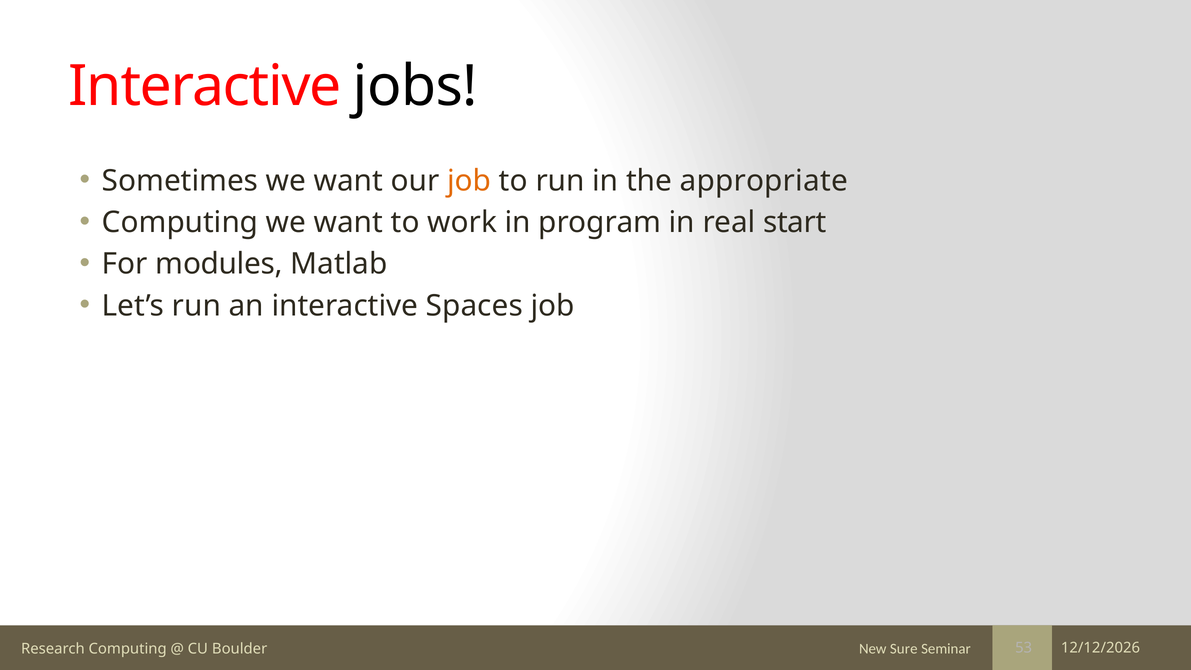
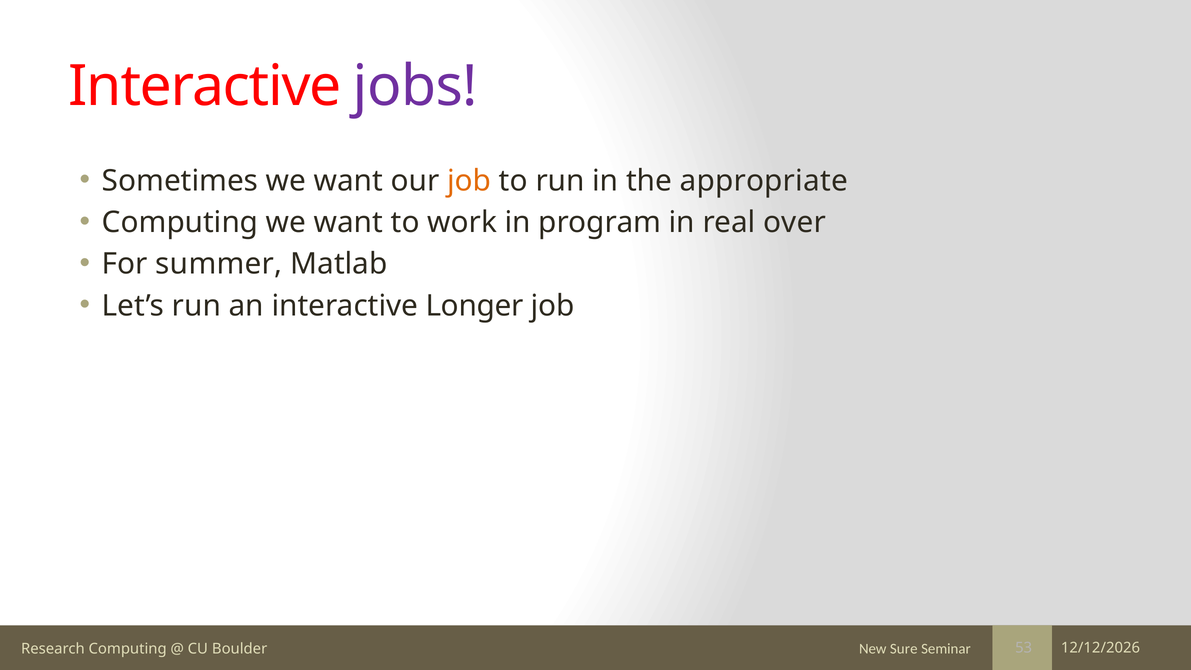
jobs colour: black -> purple
start: start -> over
modules: modules -> summer
Spaces: Spaces -> Longer
